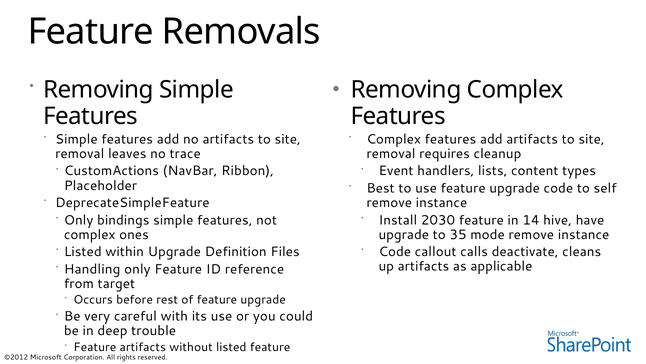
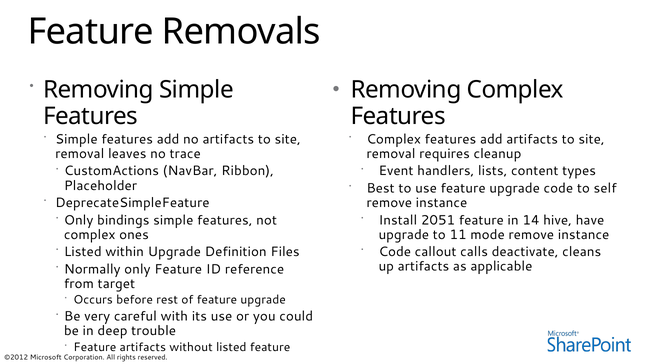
2030: 2030 -> 2051
35: 35 -> 11
Handling: Handling -> Normally
